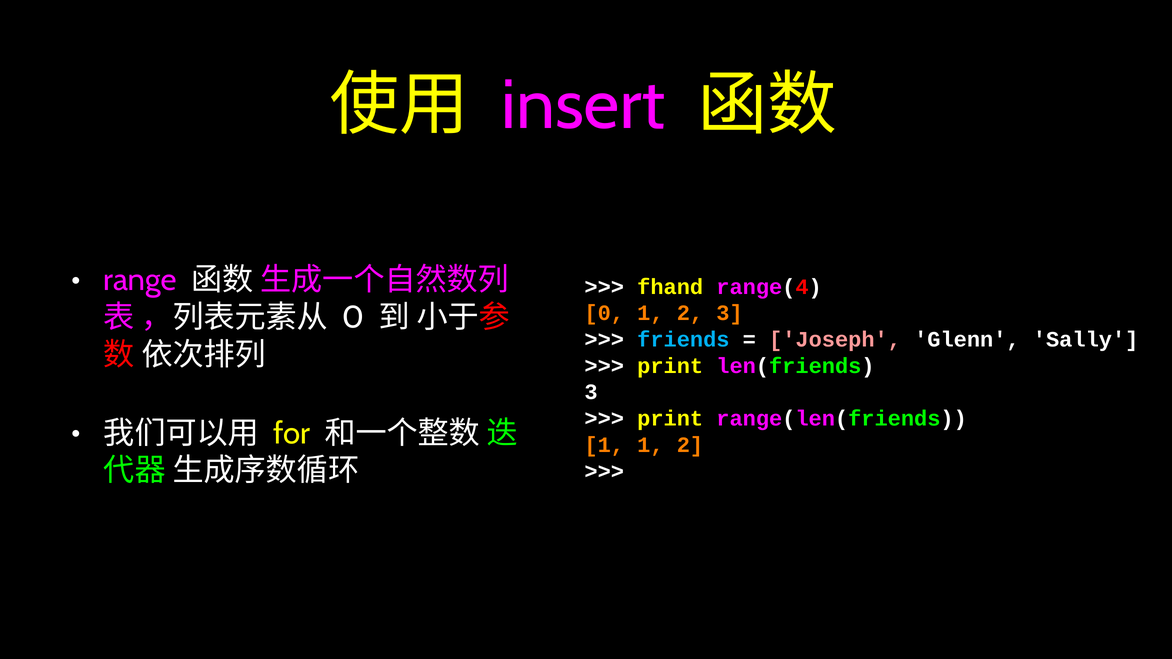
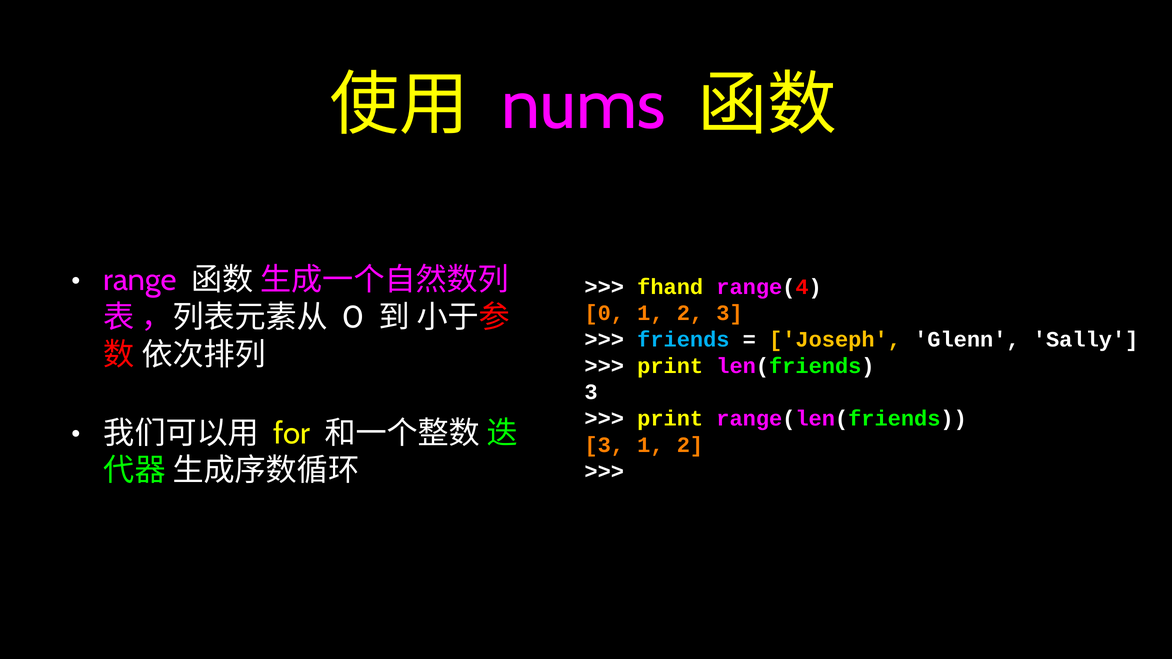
insert: insert -> nums
Joseph colour: pink -> yellow
1 at (604, 445): 1 -> 3
